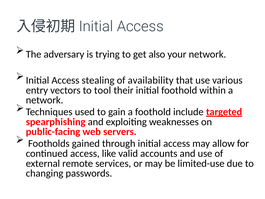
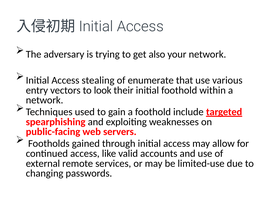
availability: availability -> enumerate
tool: tool -> look
